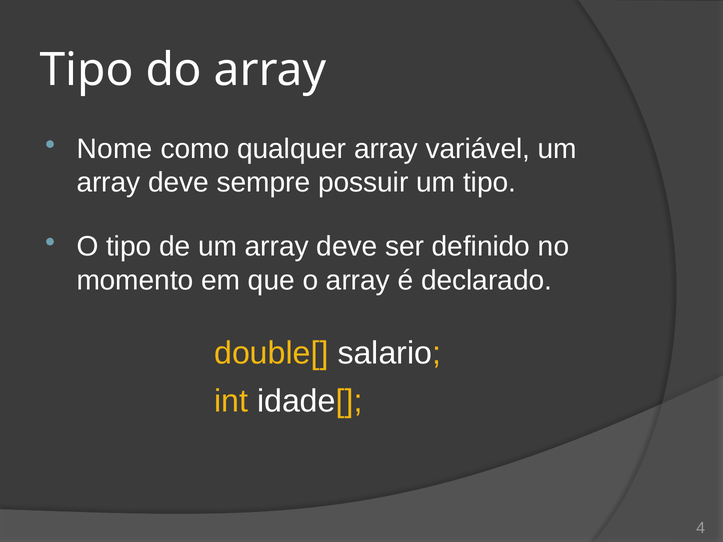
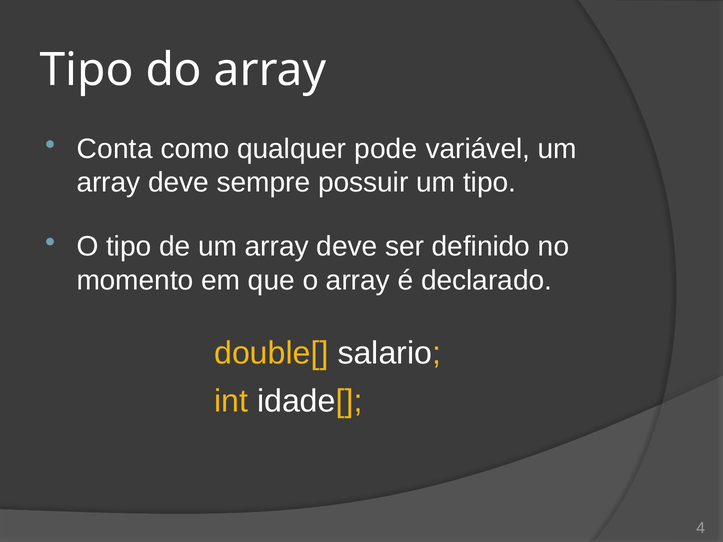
Nome: Nome -> Conta
qualquer array: array -> pode
